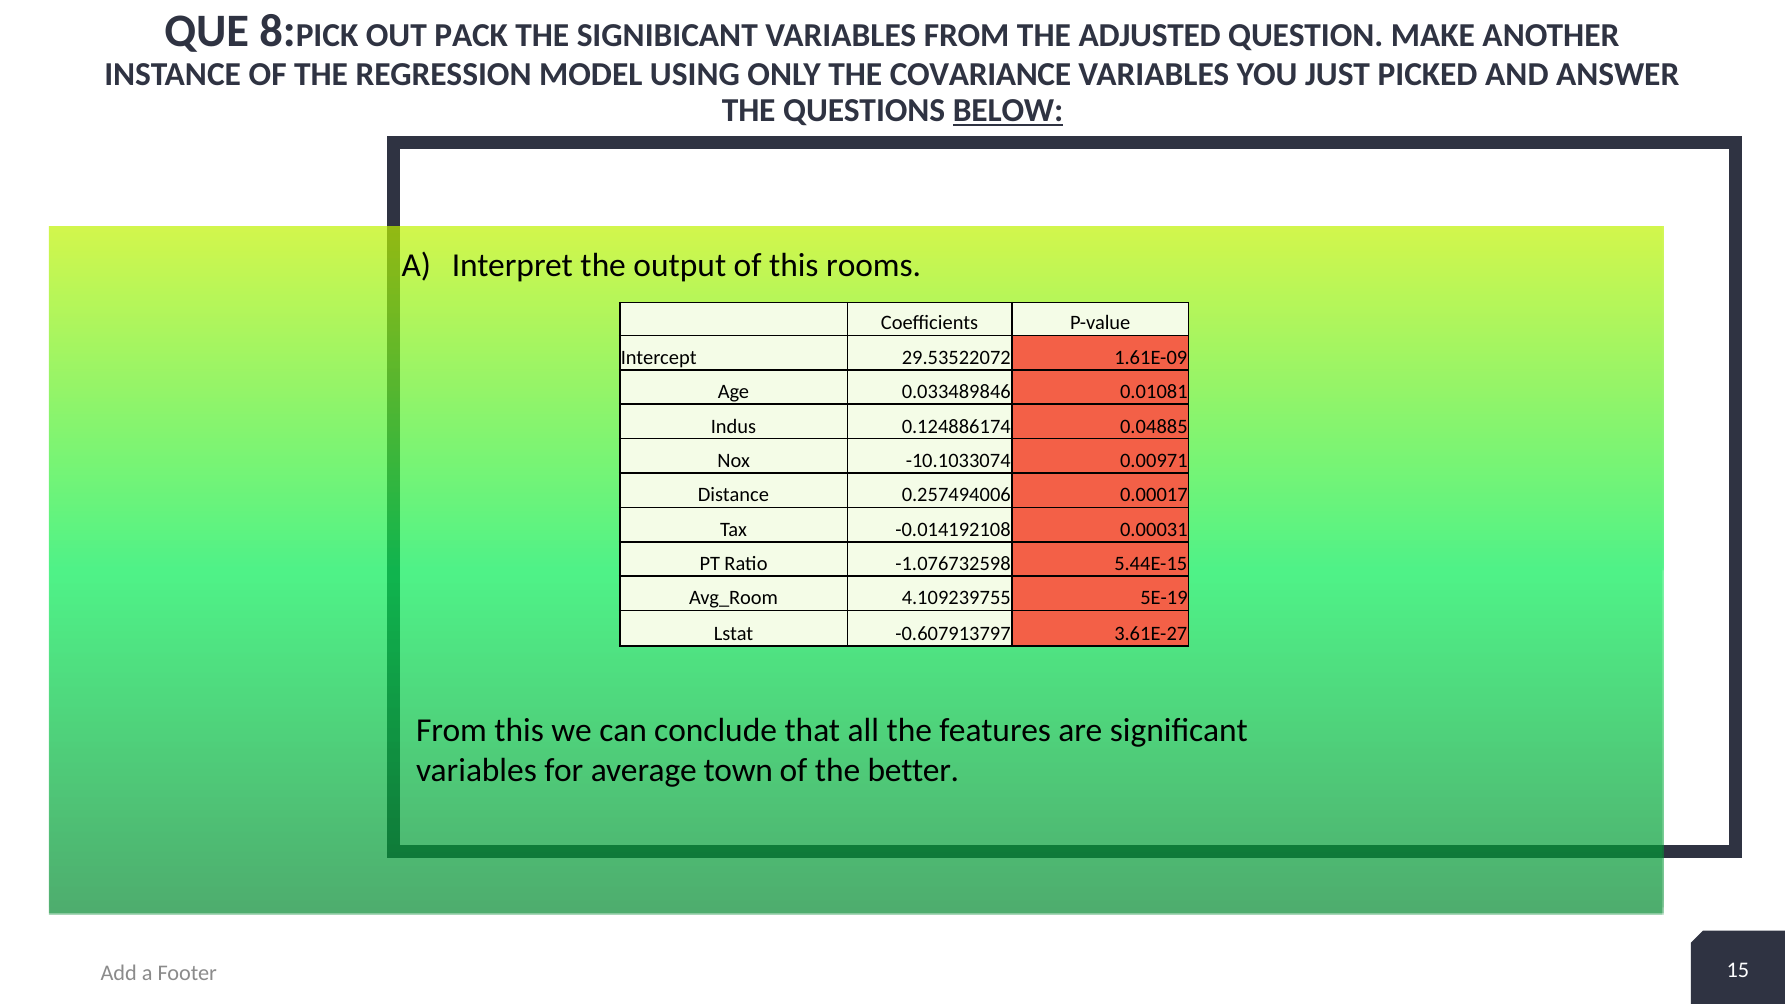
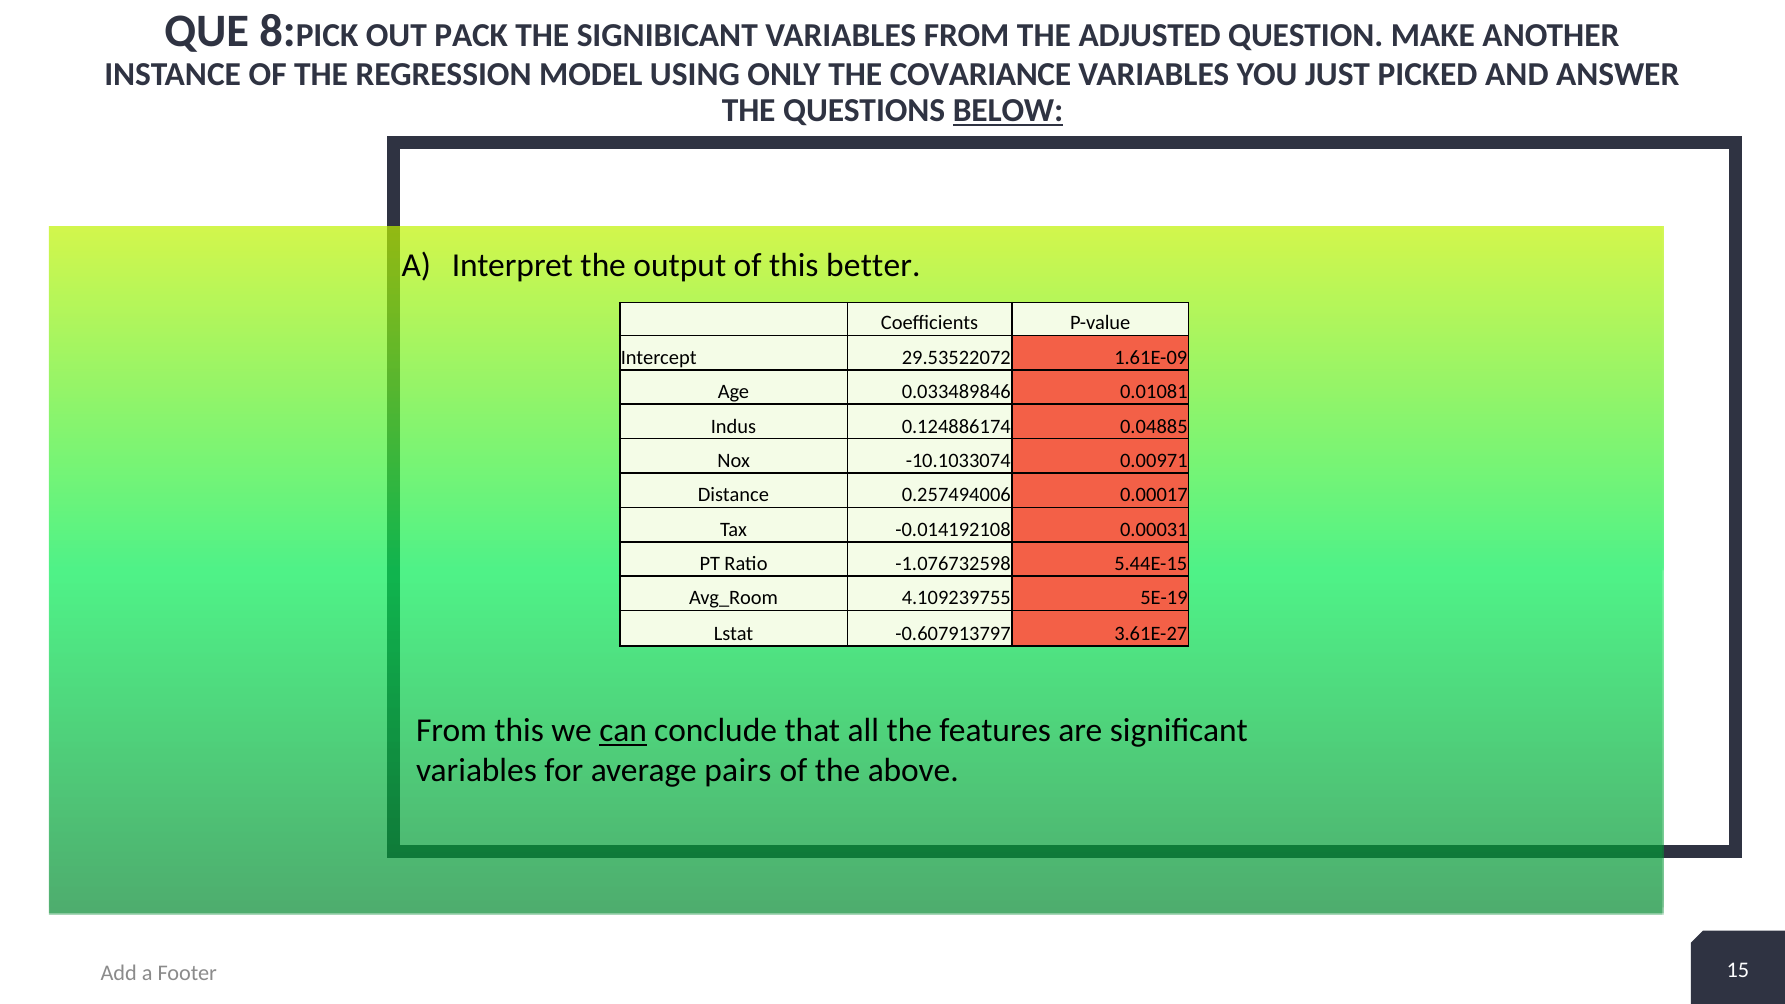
rooms: rooms -> better
can underline: none -> present
town: town -> pairs
better: better -> above
